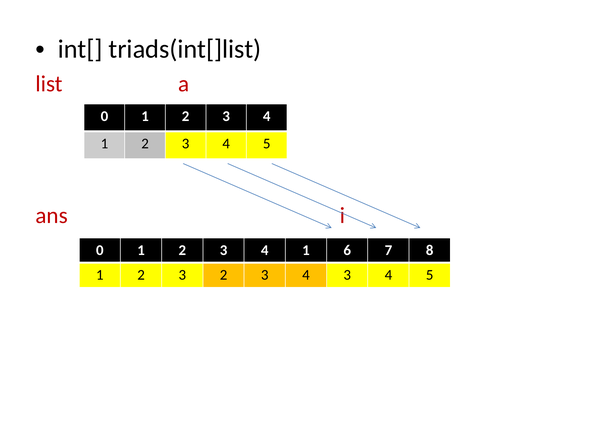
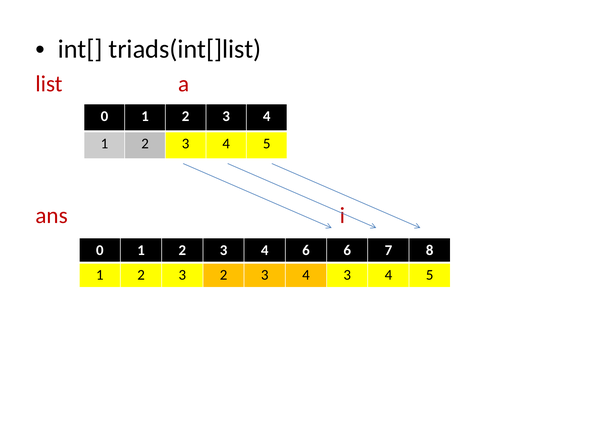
1 at (306, 250): 1 -> 6
